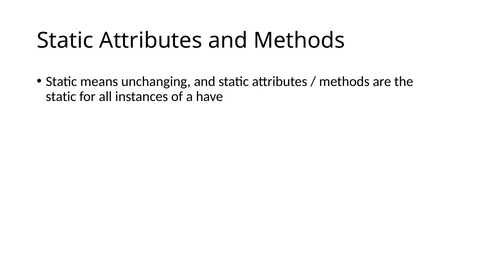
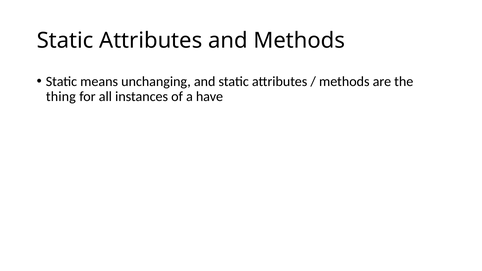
static at (61, 97): static -> thing
